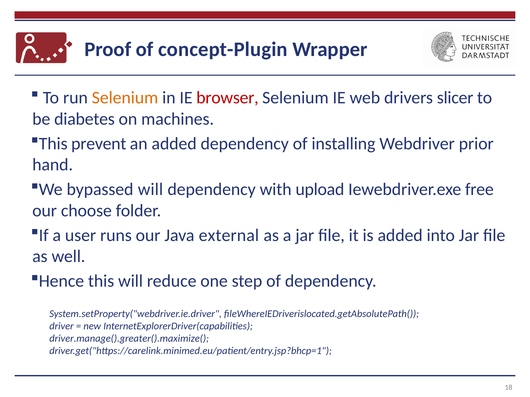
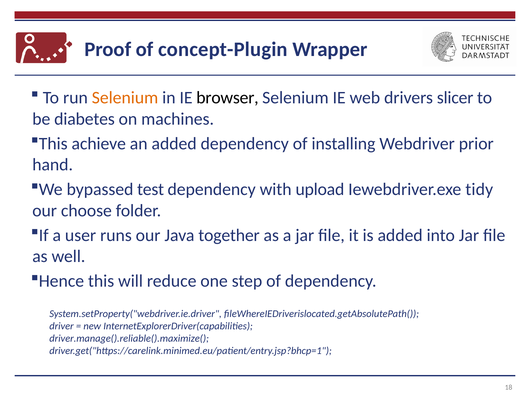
browser colour: red -> black
prevent: prevent -> achieve
bypassed will: will -> test
free: free -> tidy
external: external -> together
driver.manage().greater().maximize(: driver.manage().greater().maximize( -> driver.manage().reliable().maximize(
